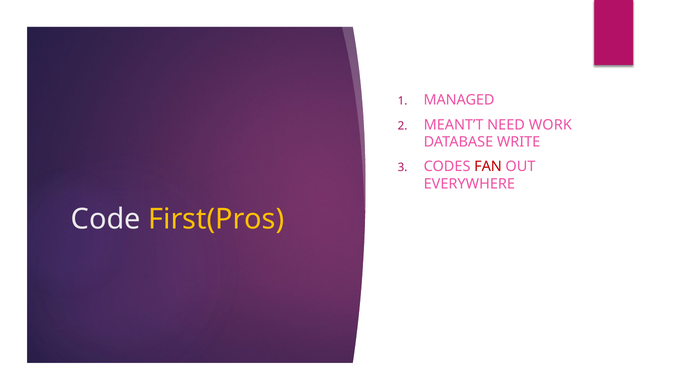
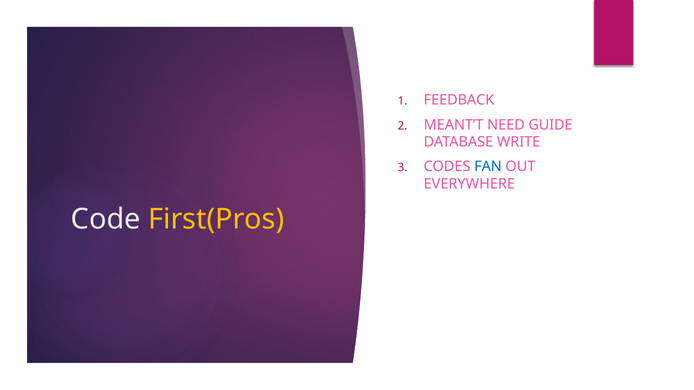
MANAGED: MANAGED -> FEEDBACK
WORK: WORK -> GUIDE
FAN colour: red -> blue
